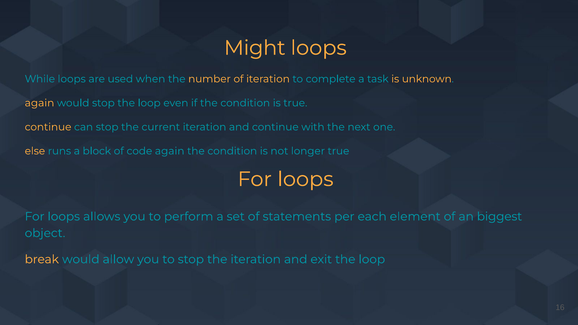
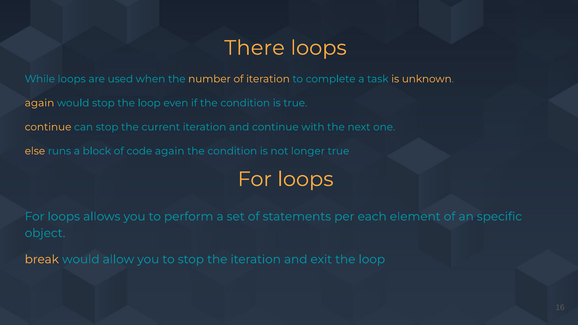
Might: Might -> There
biggest: biggest -> specific
